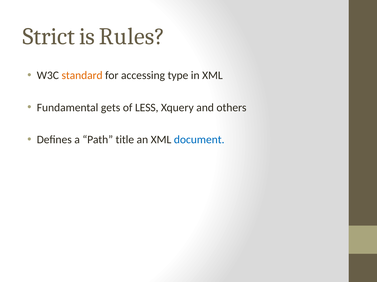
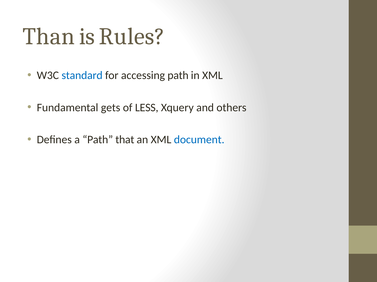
Strict: Strict -> Than
standard colour: orange -> blue
accessing type: type -> path
title: title -> that
